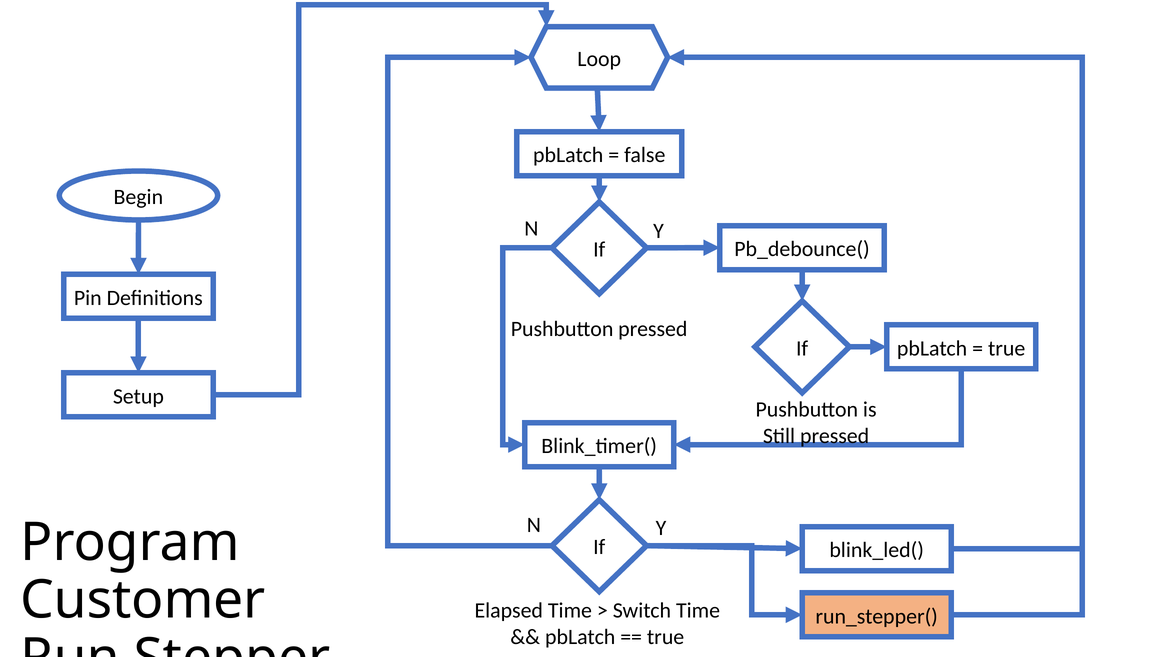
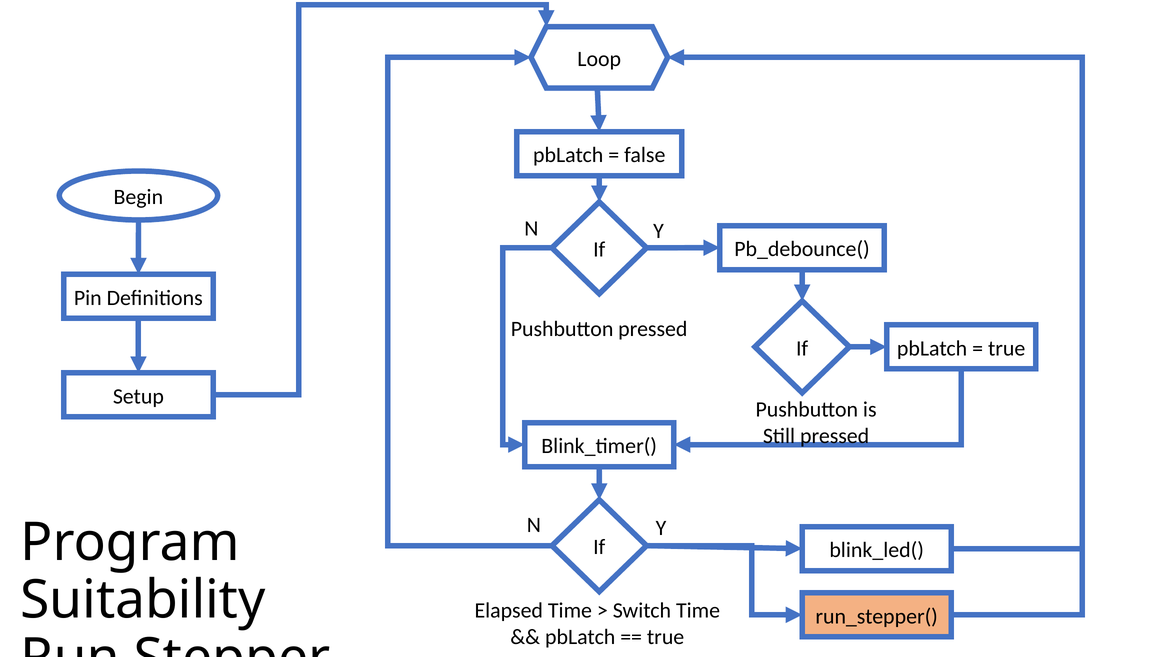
Customer: Customer -> Suitability
